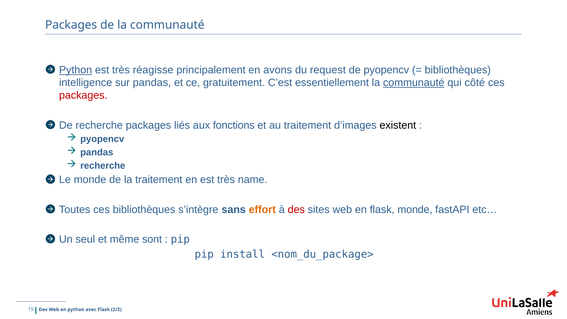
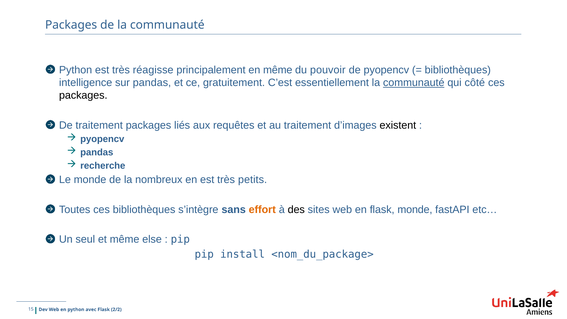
Python at (76, 70) underline: present -> none
en avons: avons -> même
request: request -> pouvoir
packages at (83, 95) colour: red -> black
De recherche: recherche -> traitement
fonctions: fonctions -> requêtes
la traitement: traitement -> nombreux
name: name -> petits
des colour: red -> black
sont: sont -> else
